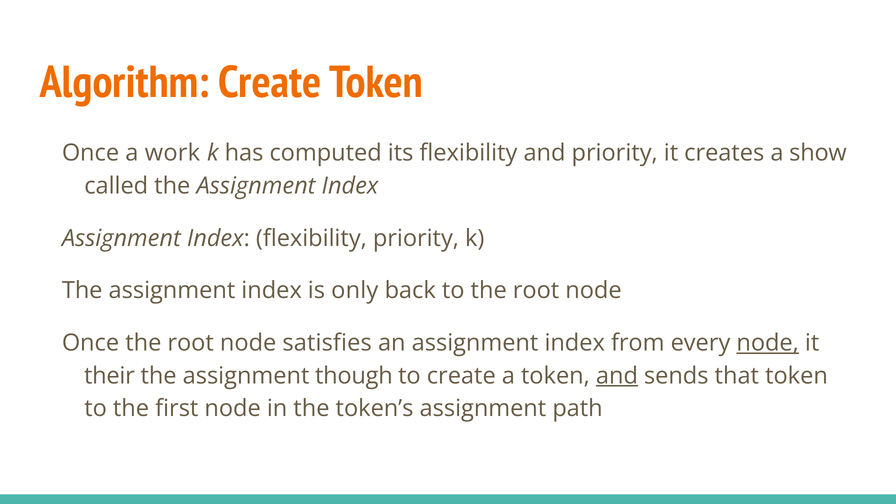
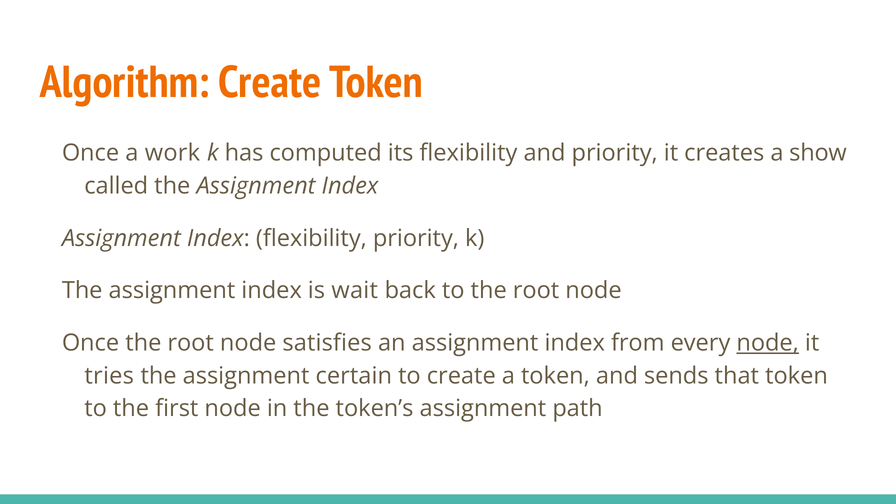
only: only -> wait
their: their -> tries
though: though -> certain
and at (617, 376) underline: present -> none
